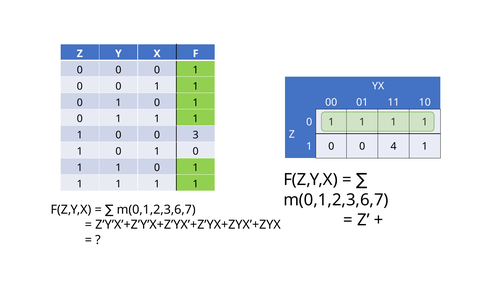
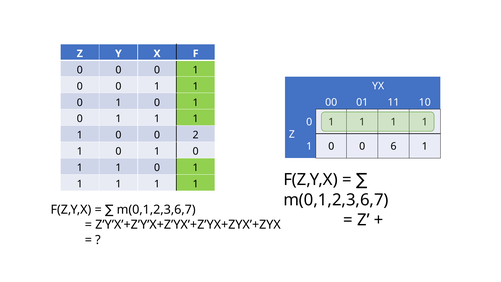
3: 3 -> 2
4: 4 -> 6
